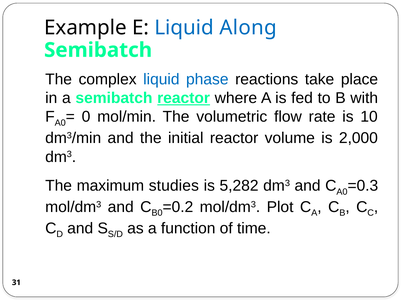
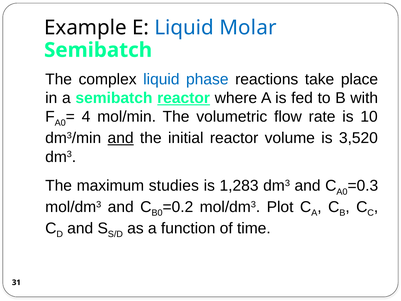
Along: Along -> Molar
0: 0 -> 4
and at (121, 138) underline: none -> present
2,000: 2,000 -> 3,520
5,282: 5,282 -> 1,283
